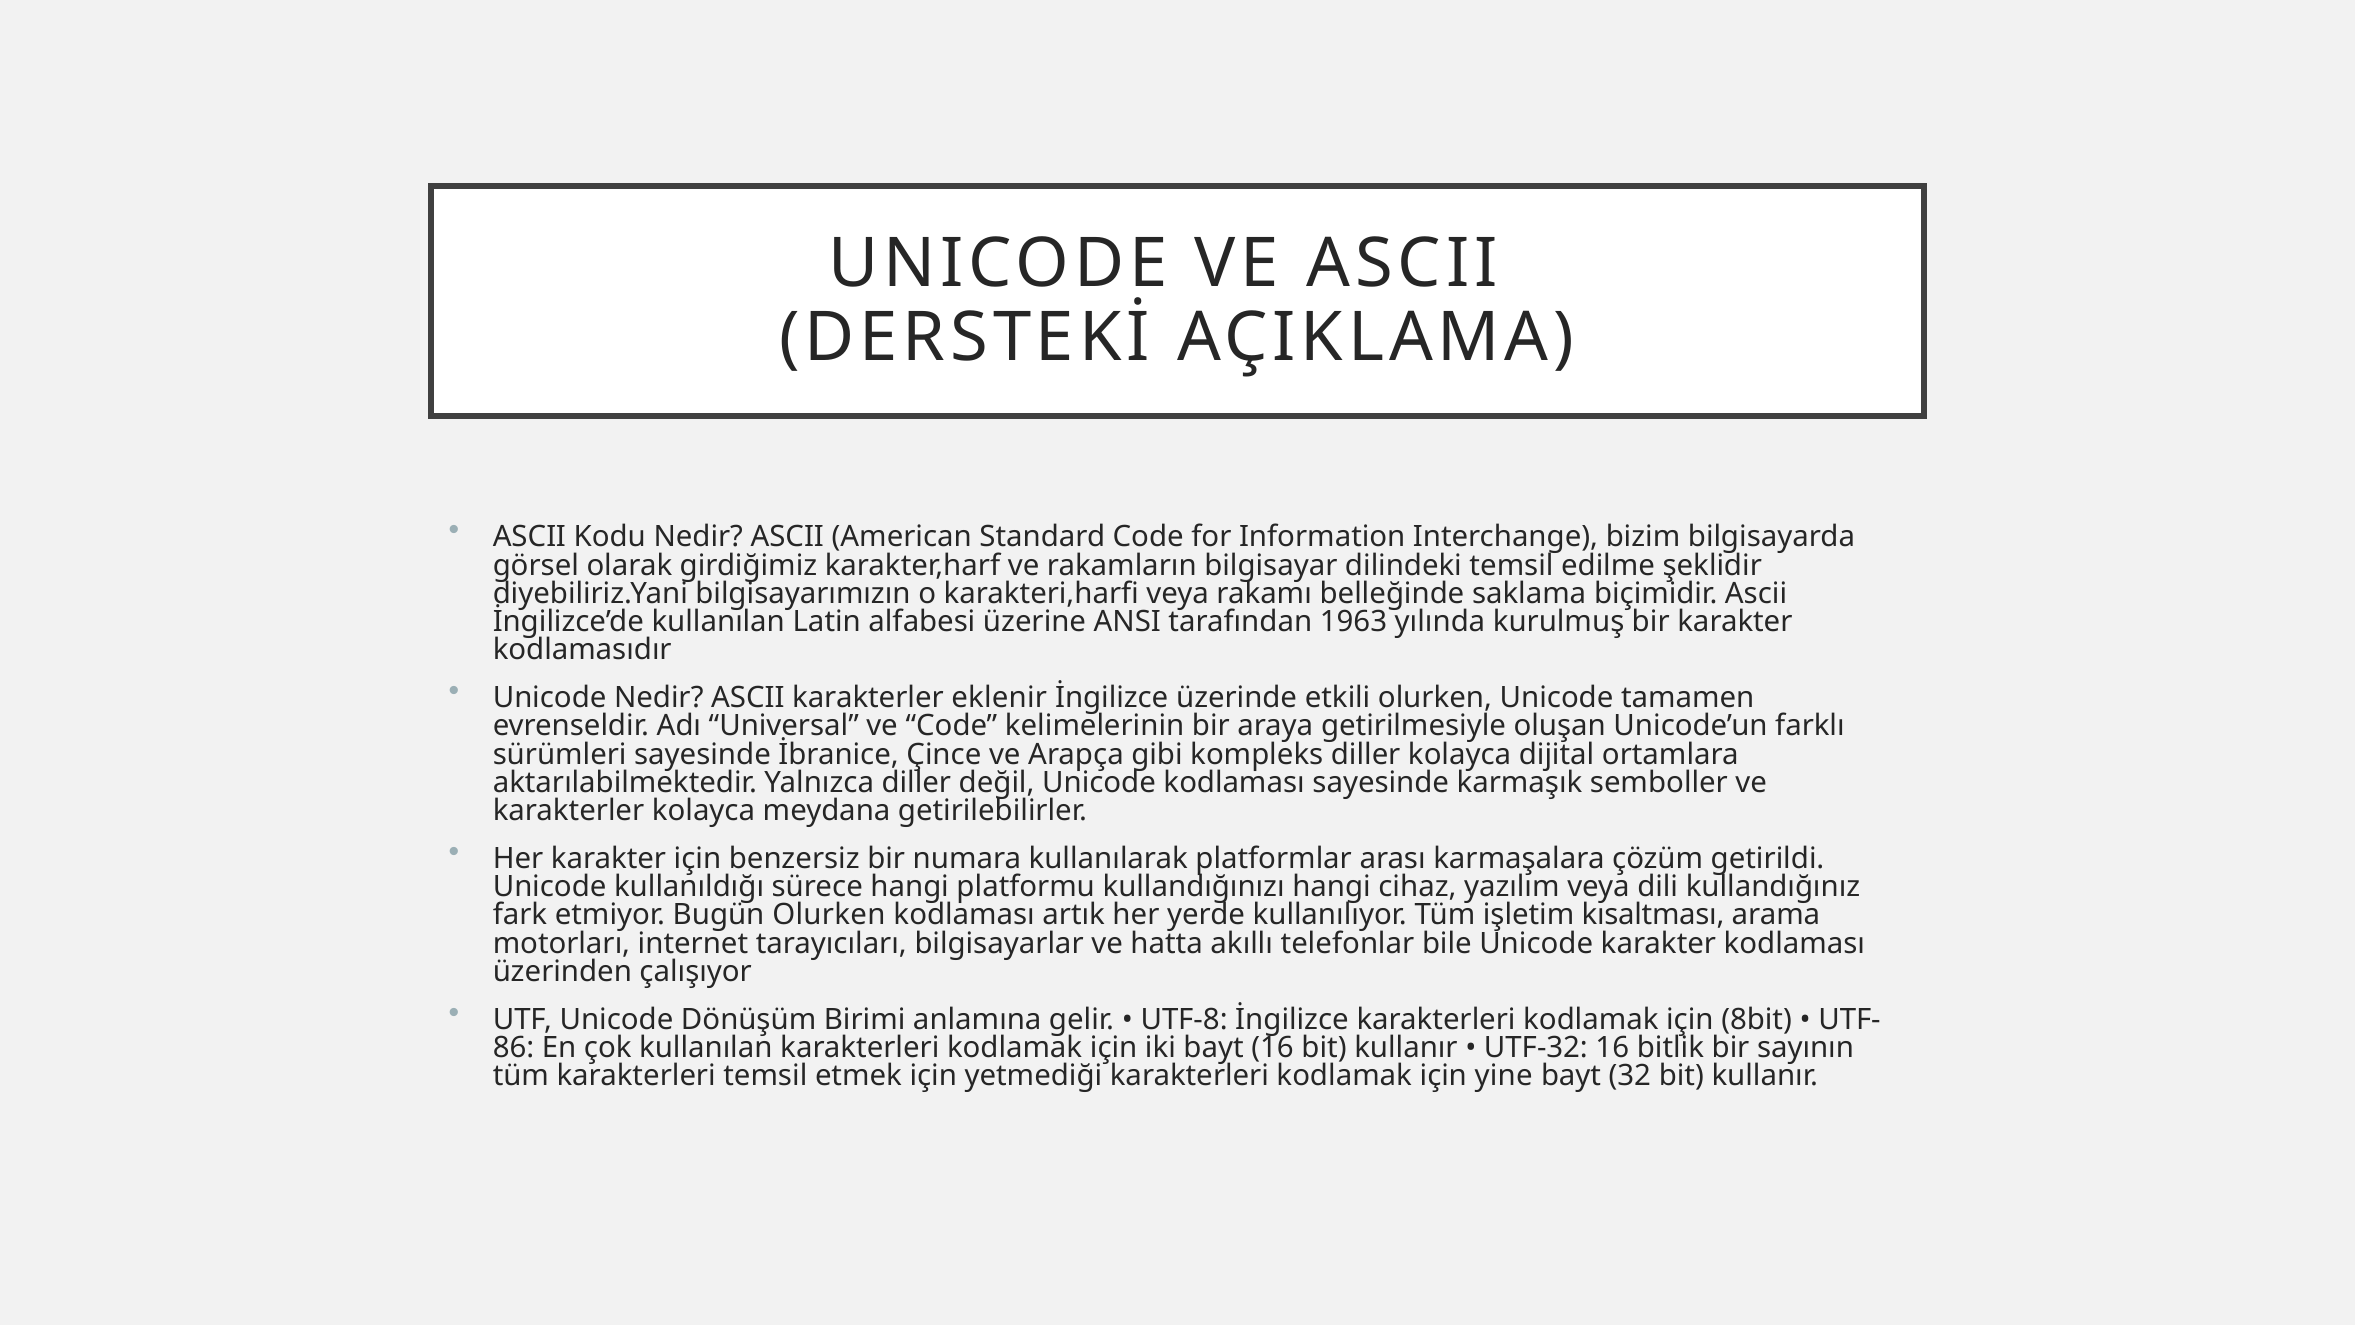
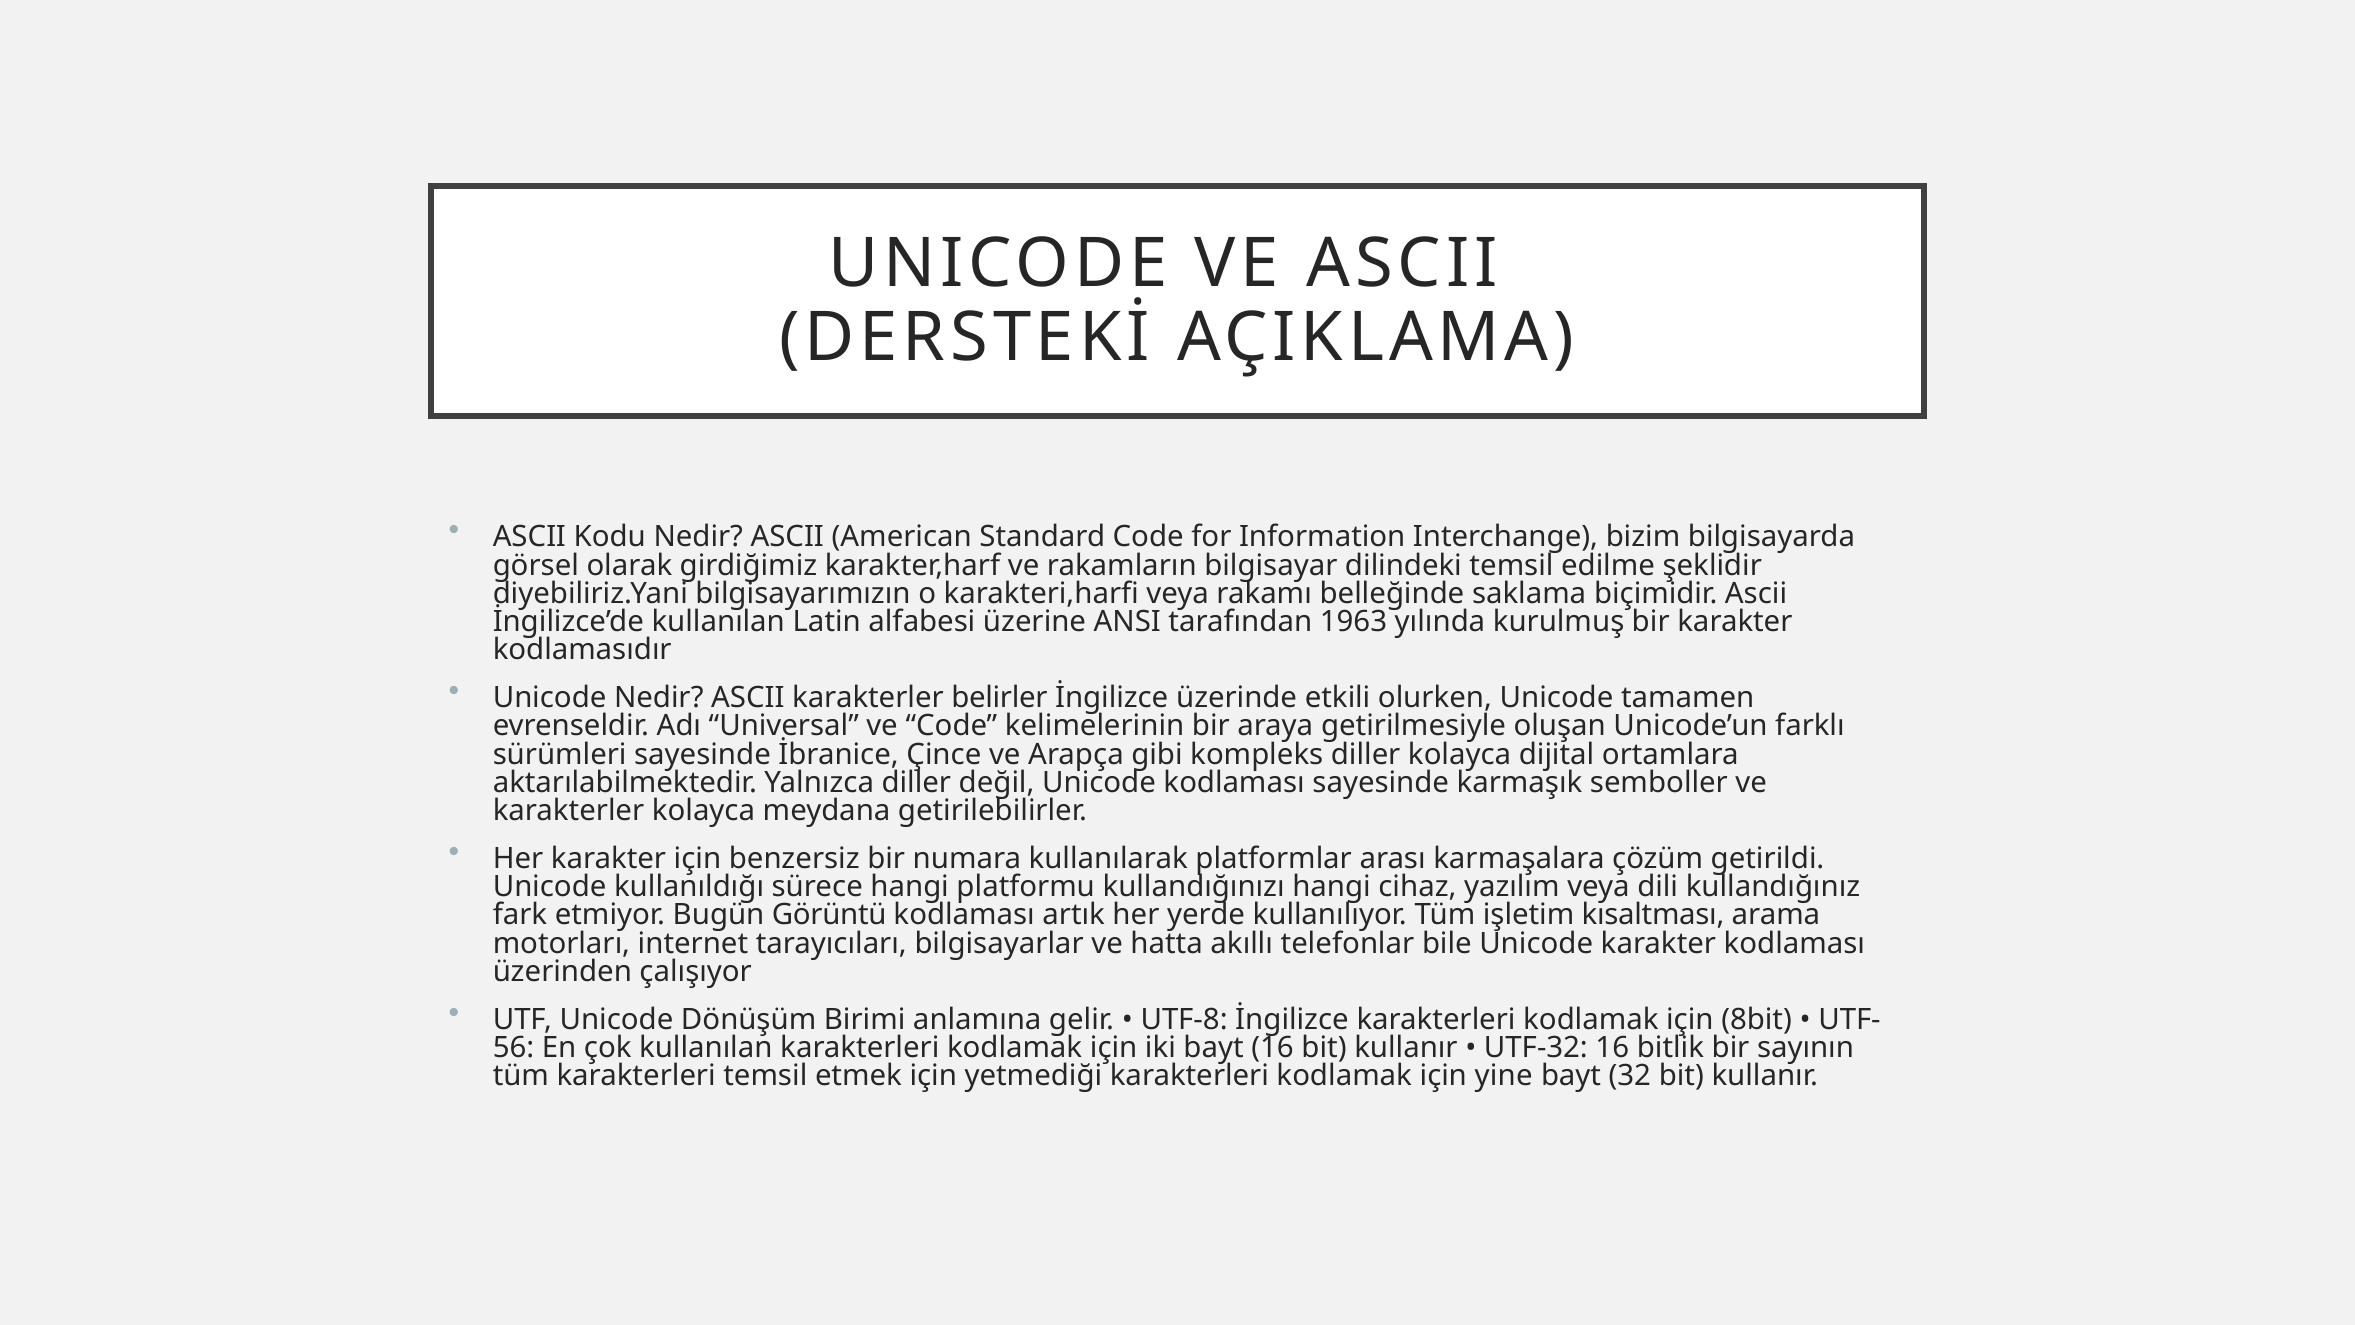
eklenir: eklenir -> belirler
Bugün Olurken: Olurken -> Görüntü
86: 86 -> 56
